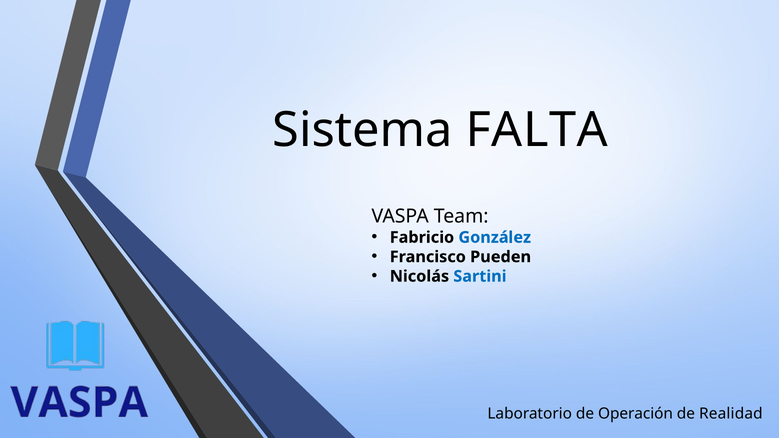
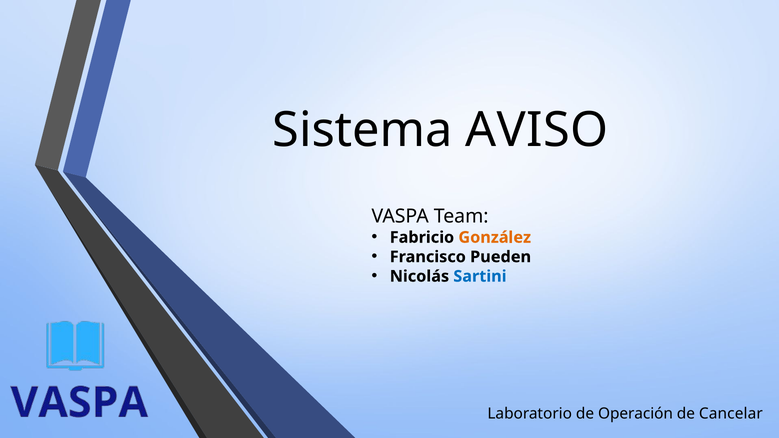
FALTA: FALTA -> AVISO
González colour: blue -> orange
Realidad: Realidad -> Cancelar
